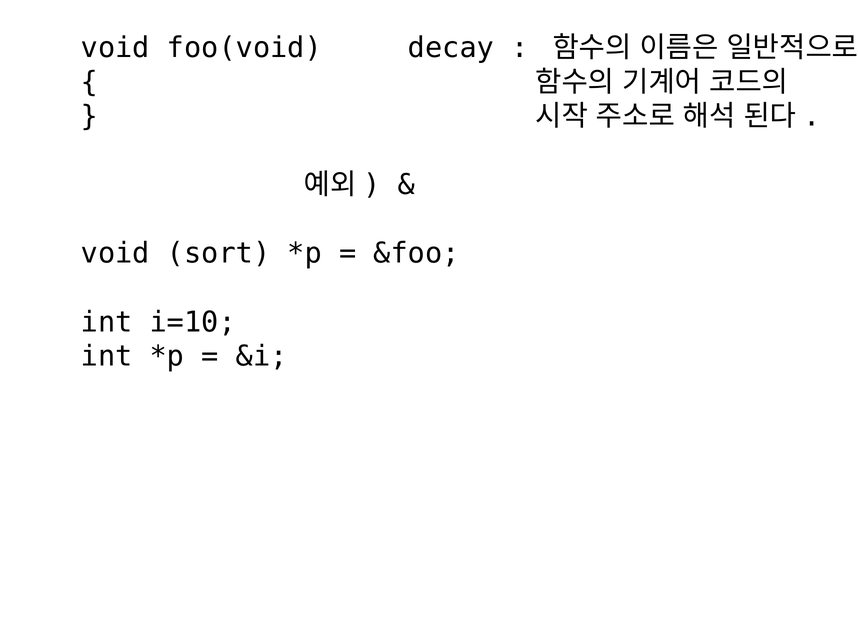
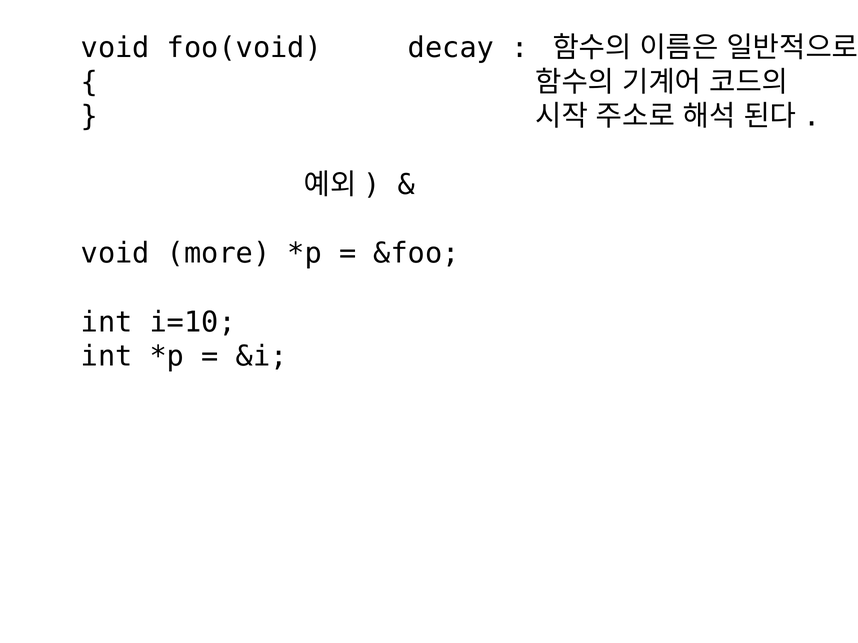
sort: sort -> more
